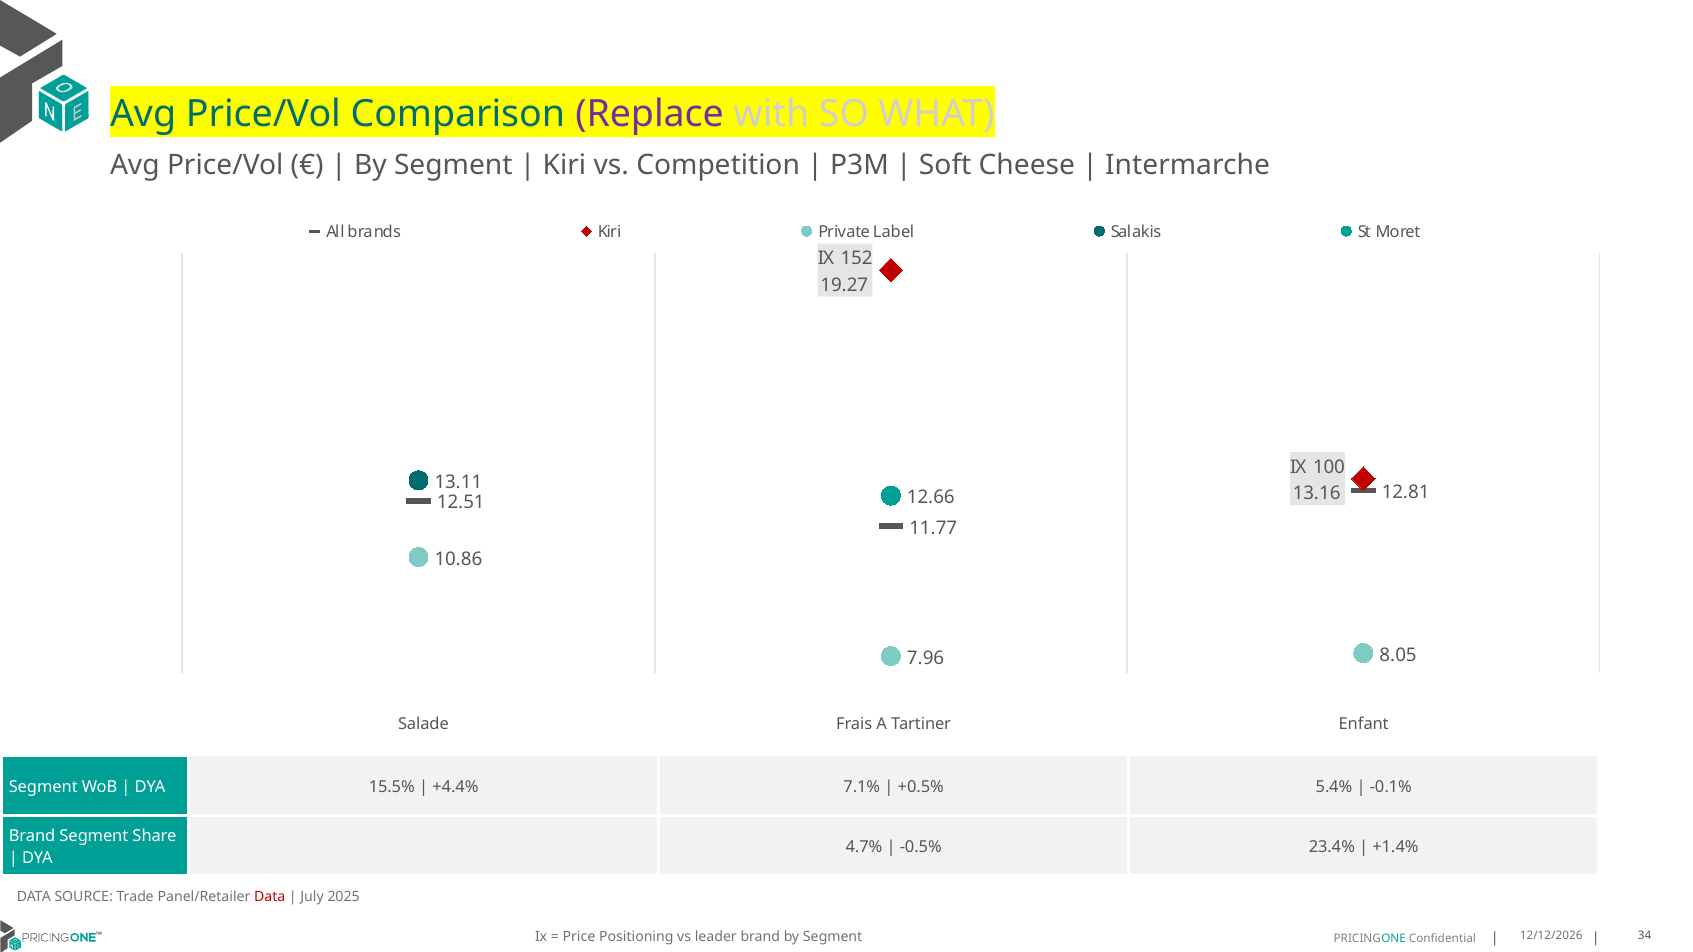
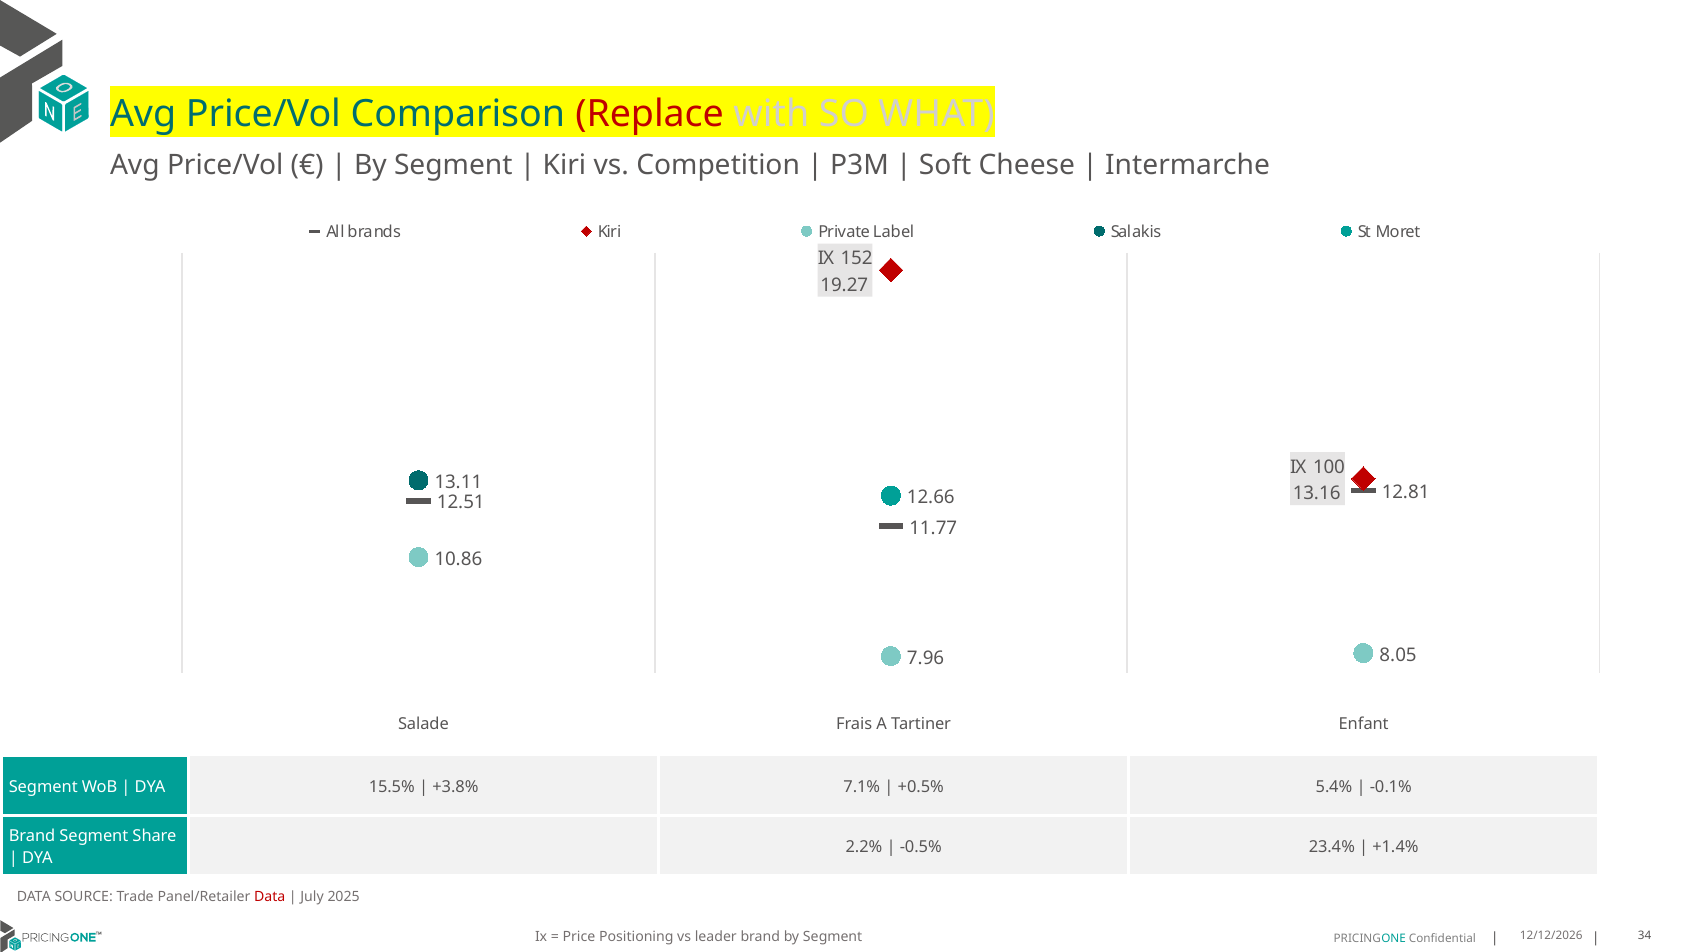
Replace colour: purple -> red
+4.4%: +4.4% -> +3.8%
4.7%: 4.7% -> 2.2%
